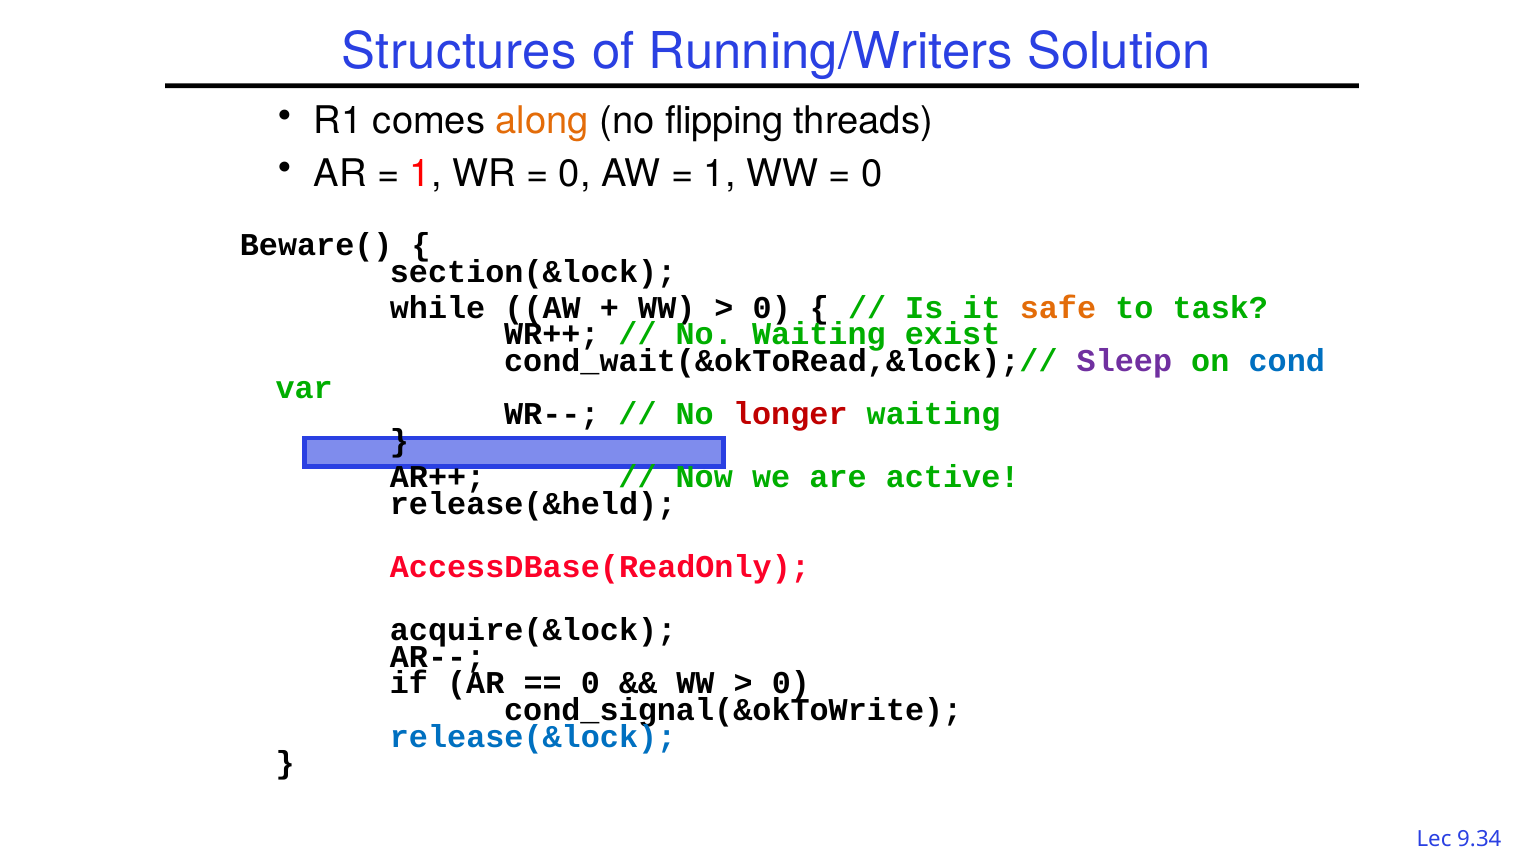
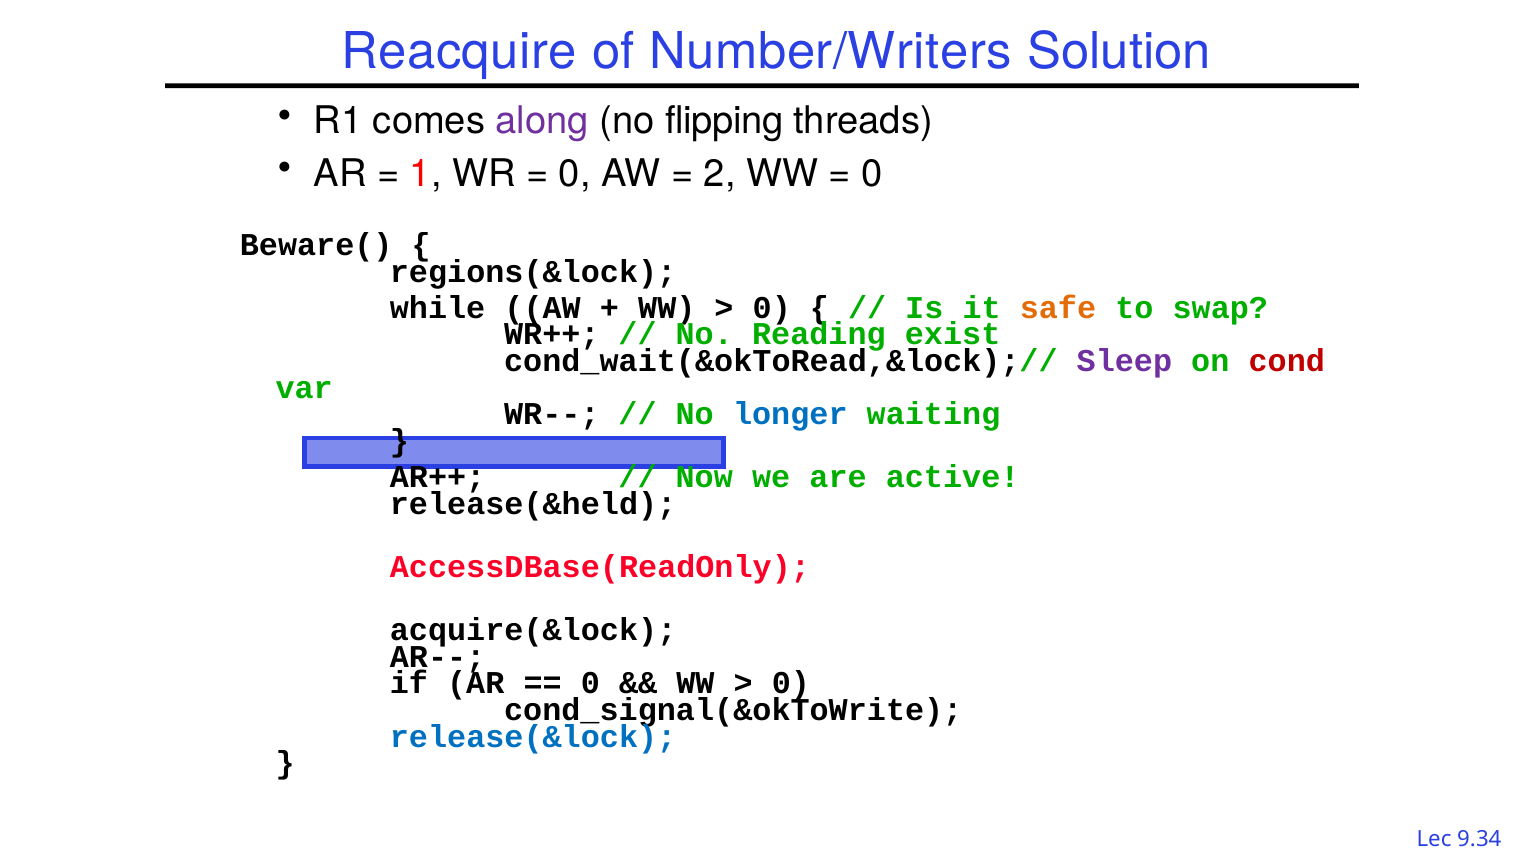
Structures: Structures -> Reacquire
Running/Writers: Running/Writers -> Number/Writers
along colour: orange -> purple
1 at (720, 174): 1 -> 2
section(&lock: section(&lock -> regions(&lock
task: task -> swap
No Waiting: Waiting -> Reading
cond colour: blue -> red
longer colour: red -> blue
